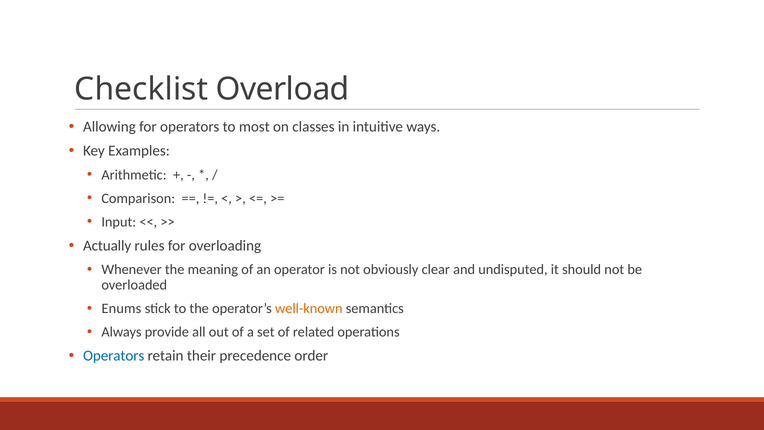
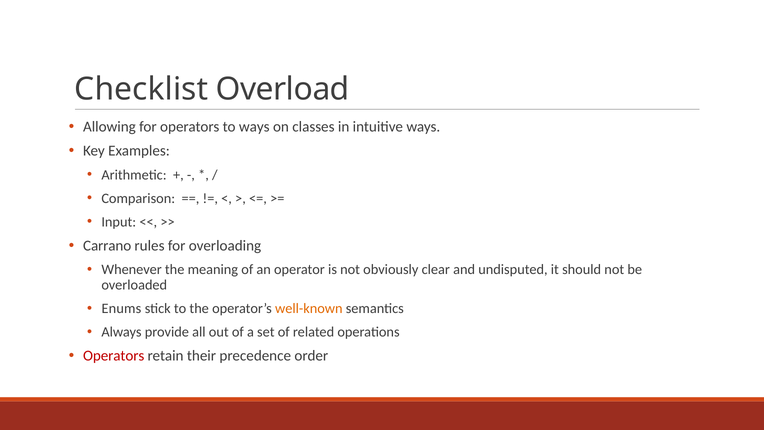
to most: most -> ways
Actually: Actually -> Carrano
Operators at (114, 356) colour: blue -> red
